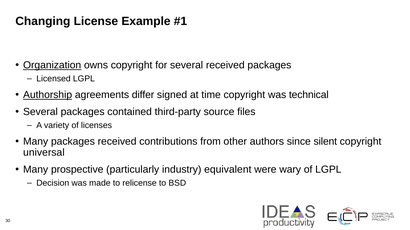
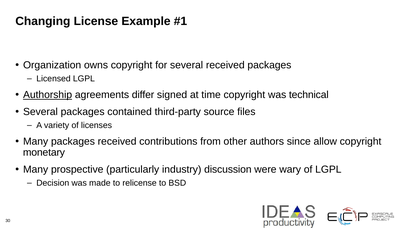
Organization underline: present -> none
silent: silent -> allow
universal: universal -> monetary
equivalent: equivalent -> discussion
